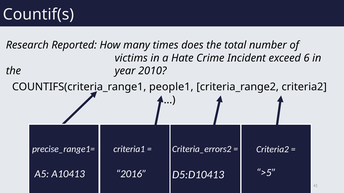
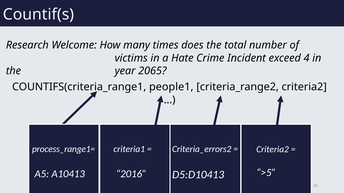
Reported: Reported -> Welcome
6: 6 -> 4
2010: 2010 -> 2065
precise_range1=: precise_range1= -> process_range1=
